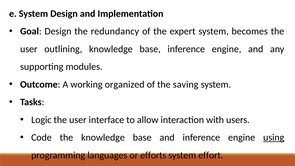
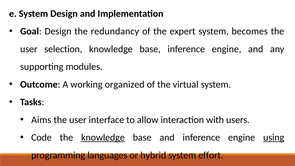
outlining: outlining -> selection
saving: saving -> virtual
Logic: Logic -> Aims
knowledge at (103, 137) underline: none -> present
efforts: efforts -> hybrid
